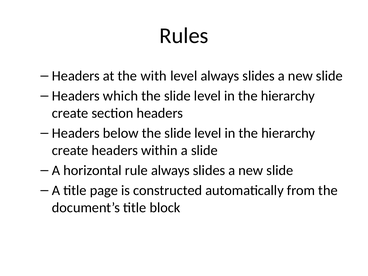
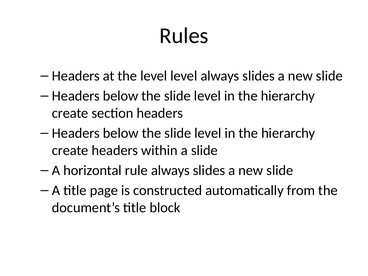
the with: with -> level
which at (121, 96): which -> below
